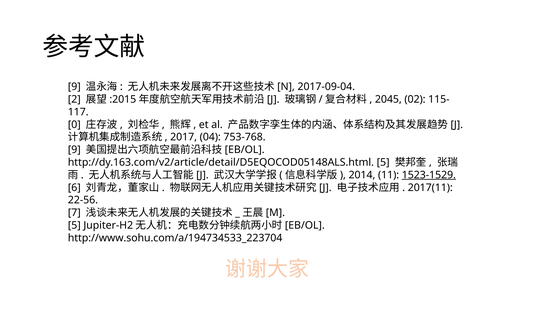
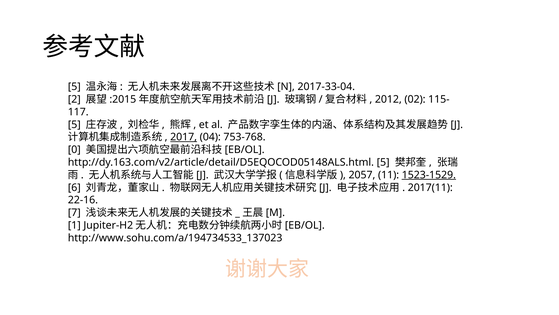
9 at (74, 87): 9 -> 5
2017-09-04: 2017-09-04 -> 2017-33-04
2045: 2045 -> 2012
0 at (74, 124): 0 -> 5
2017 underline: none -> present
9 at (74, 149): 9 -> 0
2014: 2014 -> 2057
22-56: 22-56 -> 22-16
5 at (74, 225): 5 -> 1
http://www.sohu.com/a/194734533_223704: http://www.sohu.com/a/194734533_223704 -> http://www.sohu.com/a/194734533_137023
